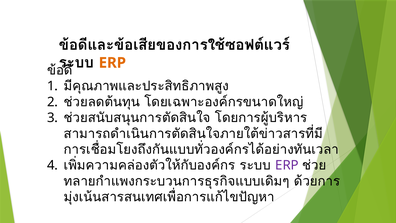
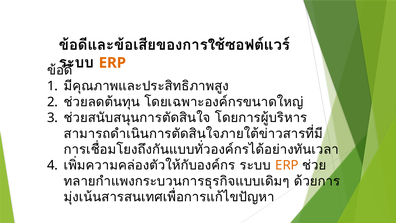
ERP at (287, 165) colour: purple -> orange
